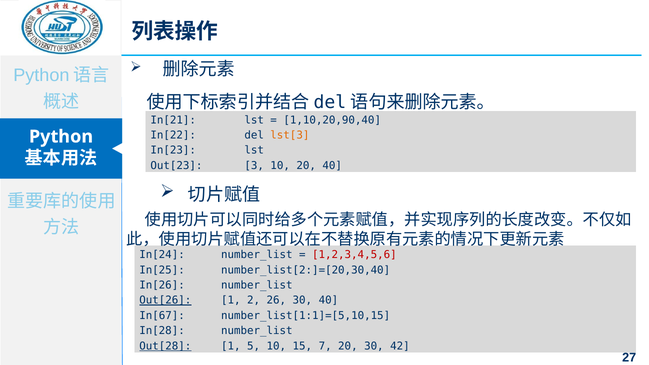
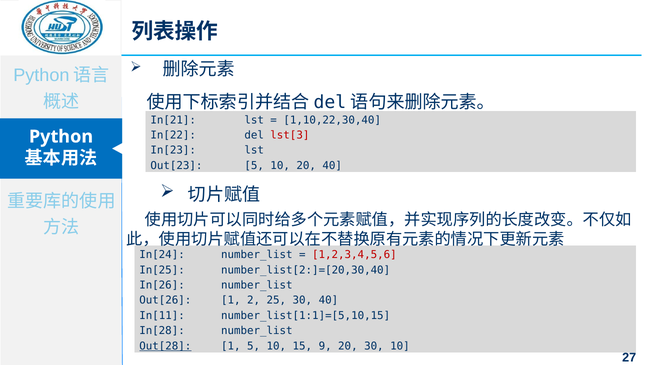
1,10,20,90,40: 1,10,20,90,40 -> 1,10,22,30,40
lst[3 colour: orange -> red
Out[23 3: 3 -> 5
Out[26 underline: present -> none
26: 26 -> 25
In[67: In[67 -> In[11
7: 7 -> 9
30 42: 42 -> 10
